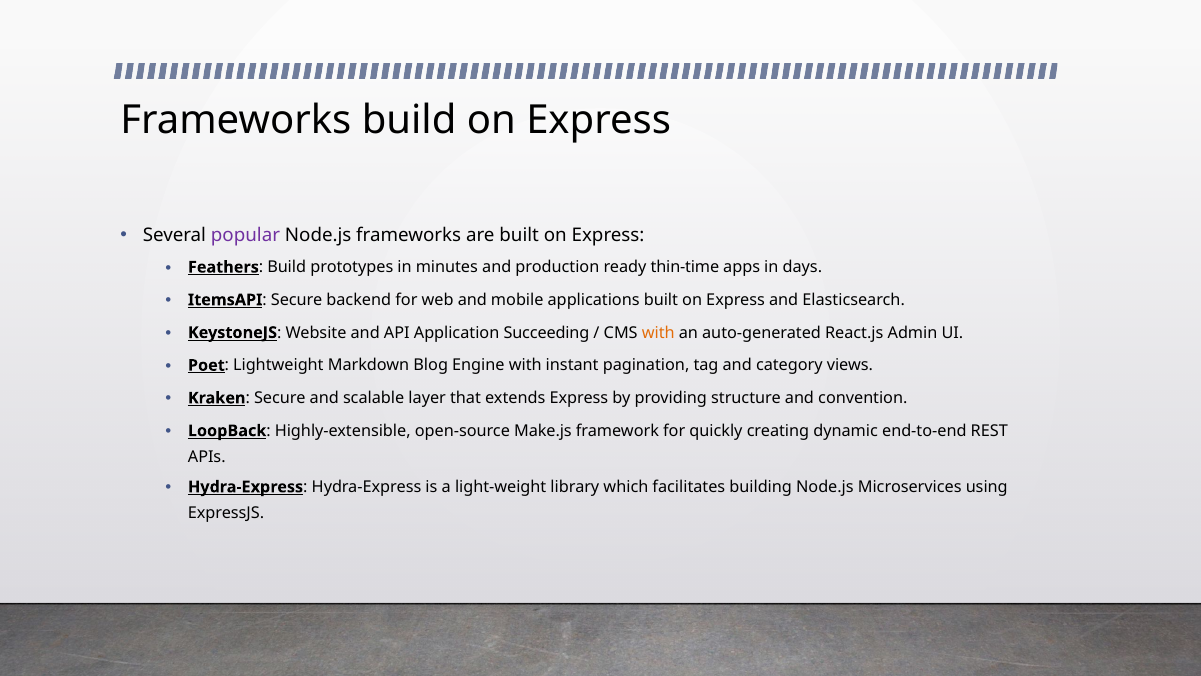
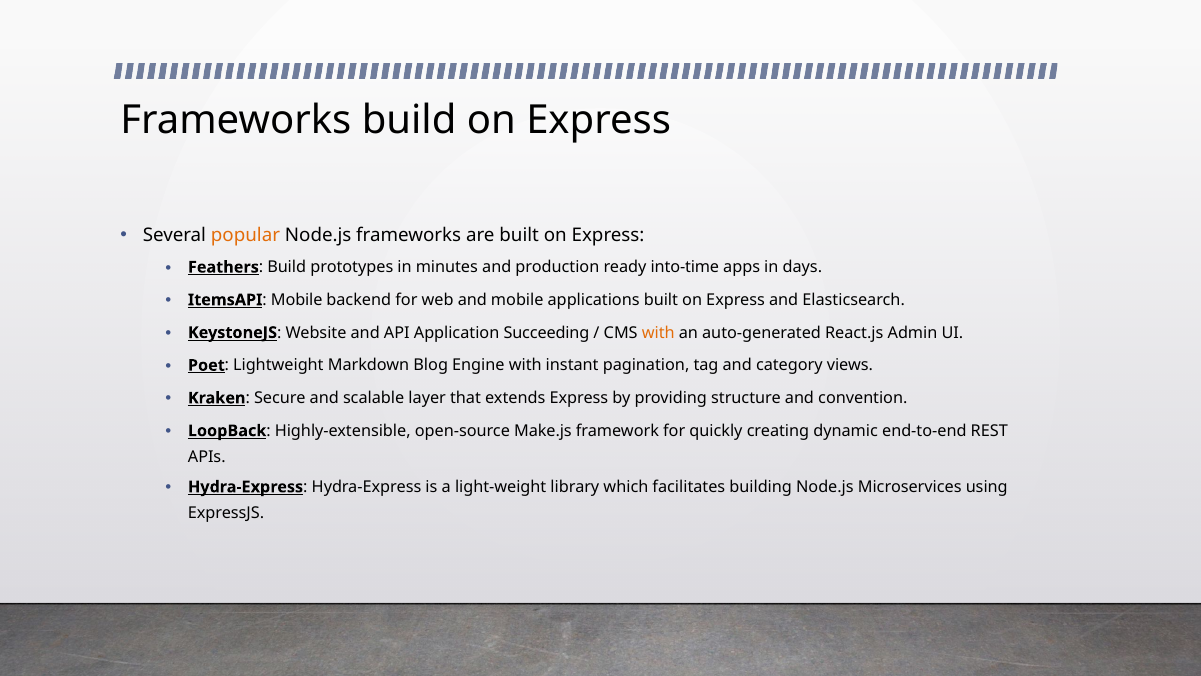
popular colour: purple -> orange
thin-time: thin-time -> into-time
ItemsAPI Secure: Secure -> Mobile
